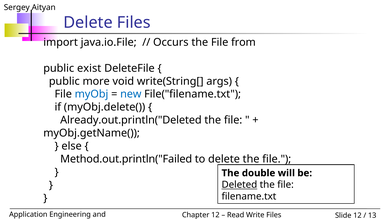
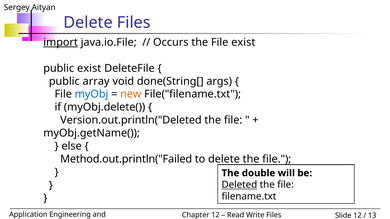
import underline: none -> present
File from: from -> exist
more: more -> array
write(String[: write(String[ -> done(String[
new colour: blue -> orange
Already.out.println("Deleted: Already.out.println("Deleted -> Version.out.println("Deleted
